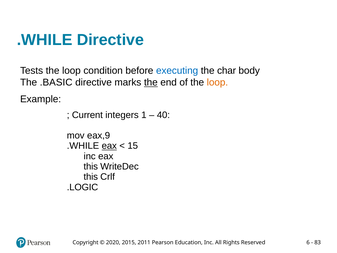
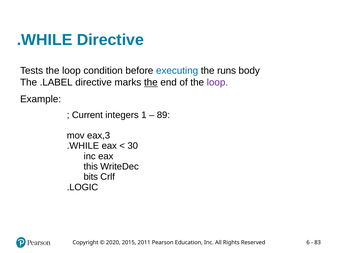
char: char -> runs
.BASIC: .BASIC -> .LABEL
loop at (217, 82) colour: orange -> purple
40: 40 -> 89
eax,9: eax,9 -> eax,3
eax at (109, 146) underline: present -> none
15: 15 -> 30
this at (91, 177): this -> bits
